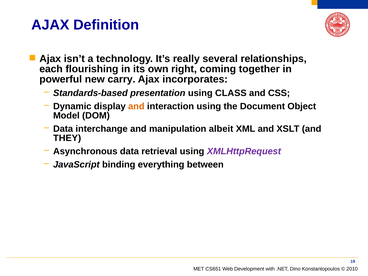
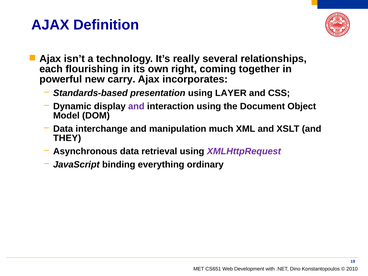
CLASS: CLASS -> LAYER
and at (136, 106) colour: orange -> purple
albeit: albeit -> much
between: between -> ordinary
